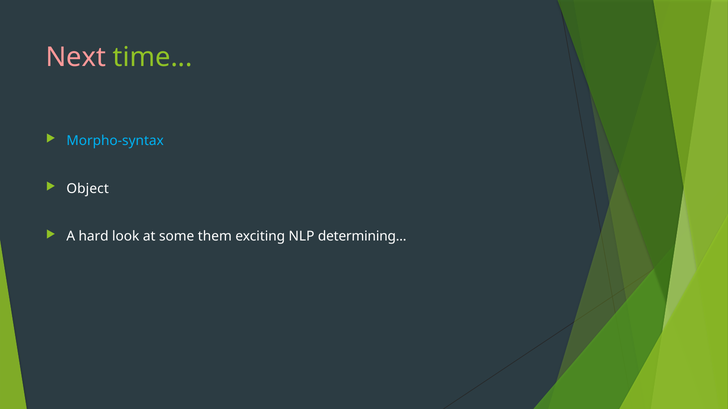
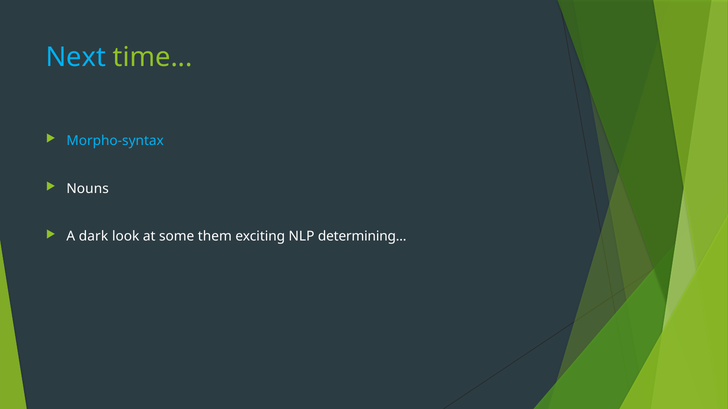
Next colour: pink -> light blue
Object: Object -> Nouns
hard: hard -> dark
